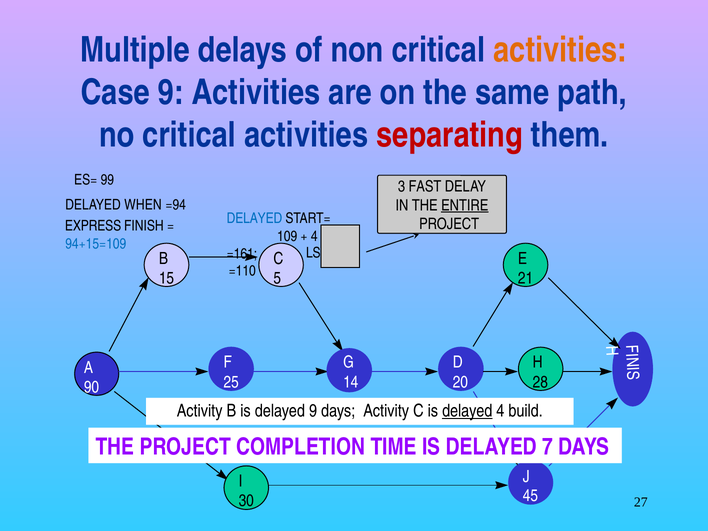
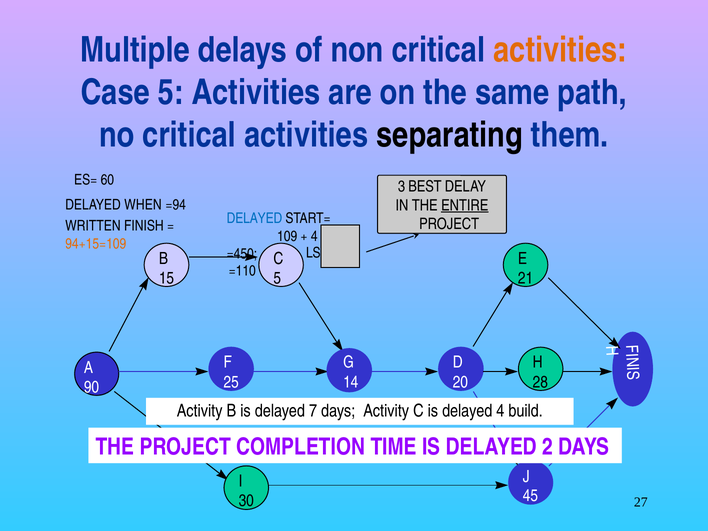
Case 9: 9 -> 5
separating colour: red -> black
99: 99 -> 60
FAST: FAST -> BEST
EXPRESS: EXPRESS -> WRITTEN
94+15=109 colour: blue -> orange
=161: =161 -> =450
delayed 9: 9 -> 7
delayed at (467, 411) underline: present -> none
7: 7 -> 2
